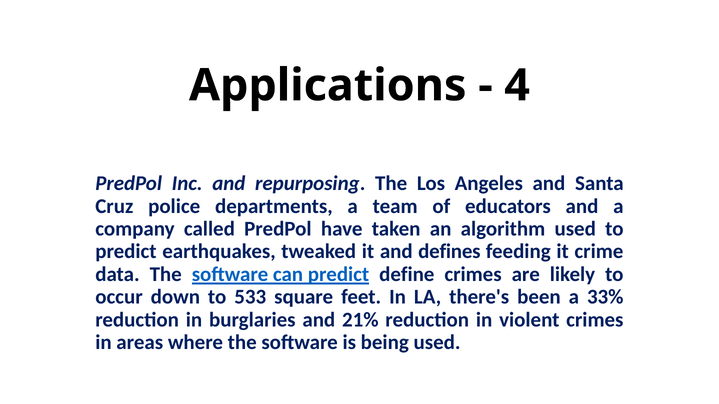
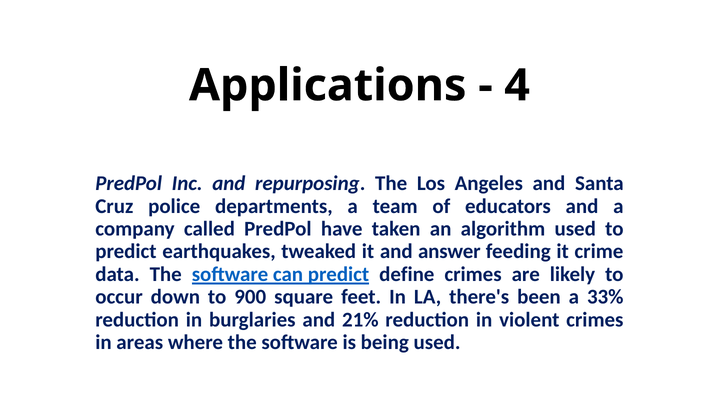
defines: defines -> answer
533: 533 -> 900
